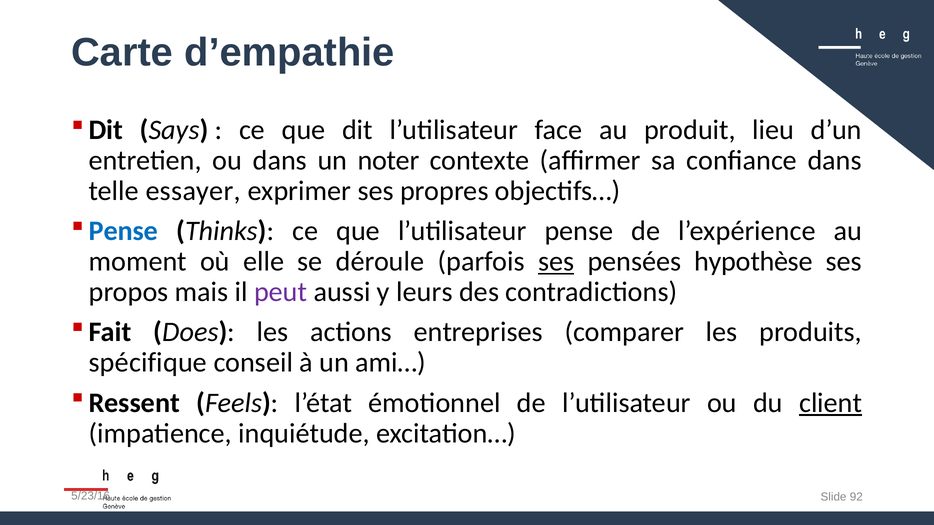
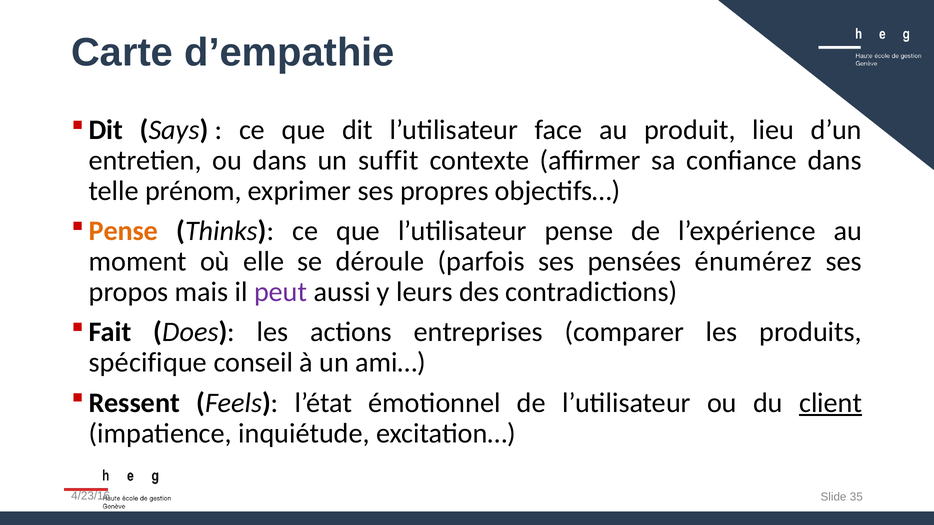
noter: noter -> suffit
essayer: essayer -> prénom
Pense at (123, 231) colour: blue -> orange
ses at (556, 262) underline: present -> none
hypothèse: hypothèse -> énumérez
5/23/16: 5/23/16 -> 4/23/16
92: 92 -> 35
